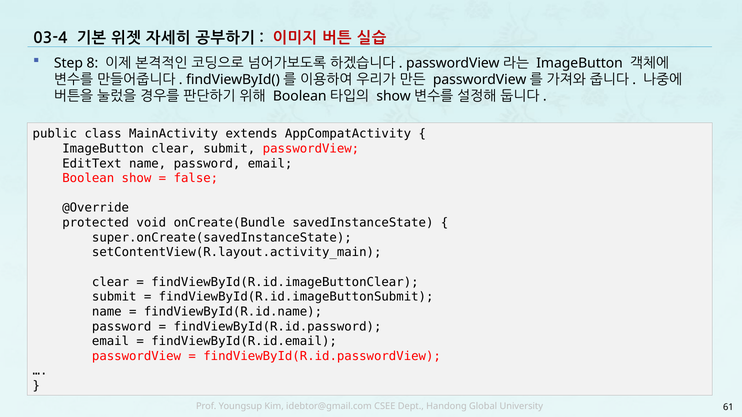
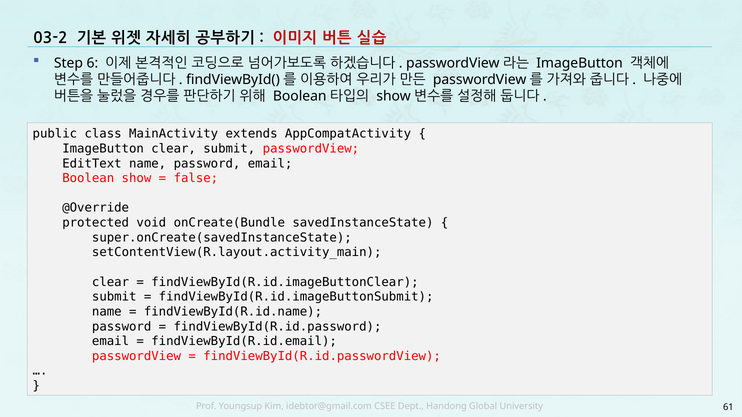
03-4: 03-4 -> 03-2
8: 8 -> 6
